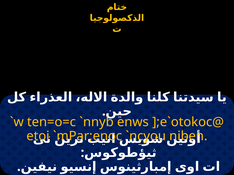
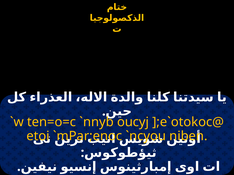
enws: enws -> oucyj
